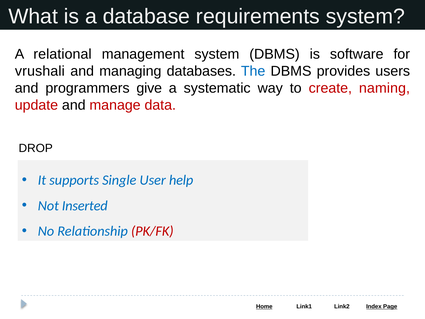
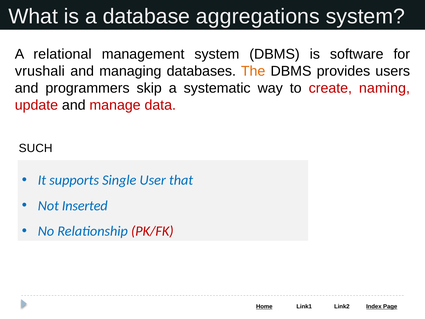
requirements: requirements -> aggregations
The colour: blue -> orange
give: give -> skip
DROP: DROP -> SUCH
help: help -> that
